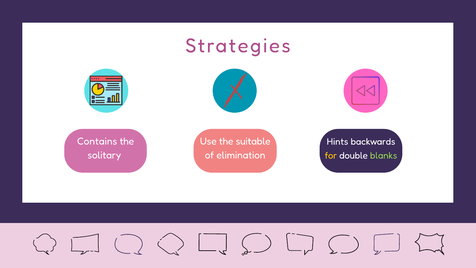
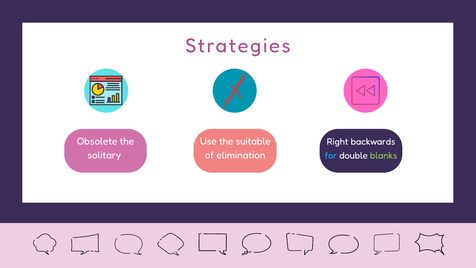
Contains: Contains -> Obsolete
Hints: Hints -> Right
for colour: yellow -> light blue
